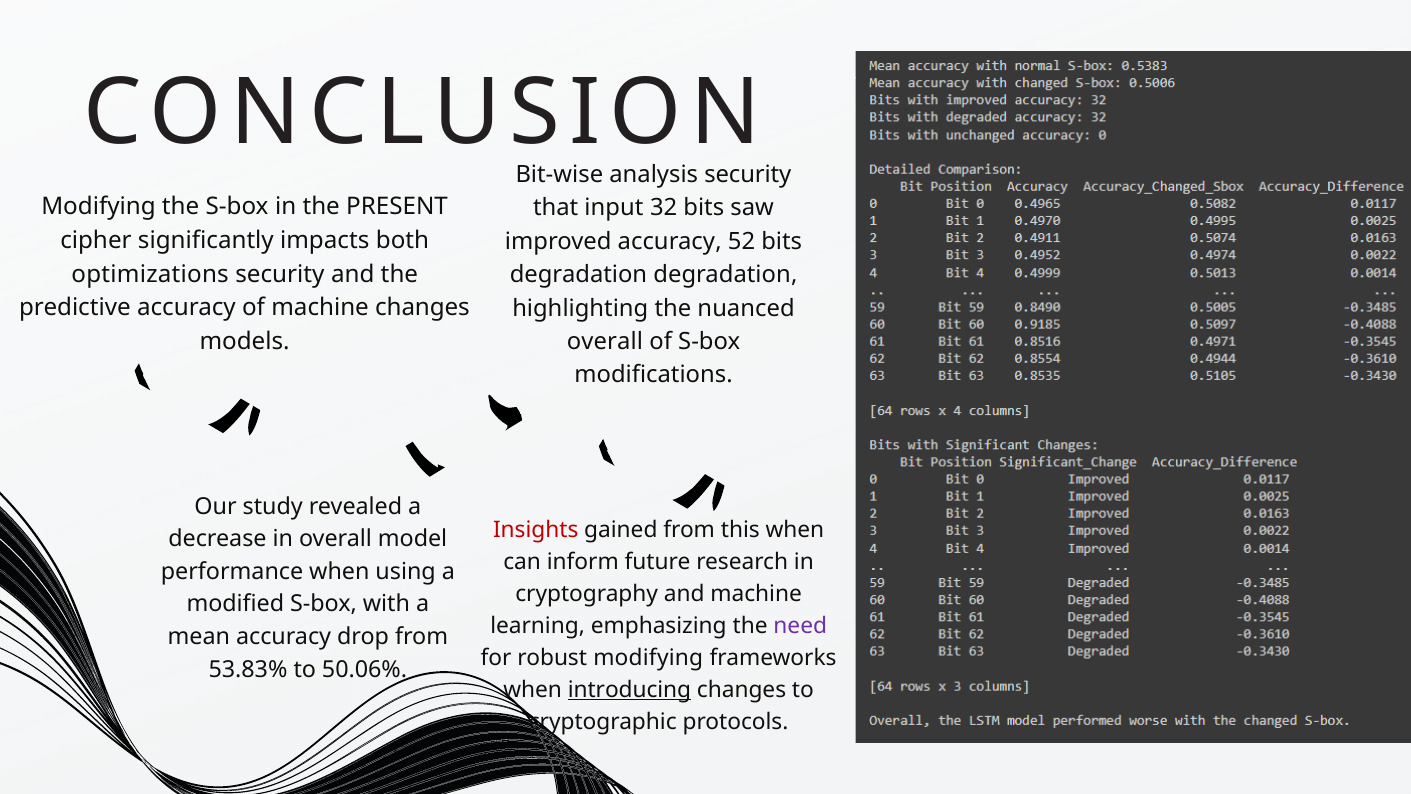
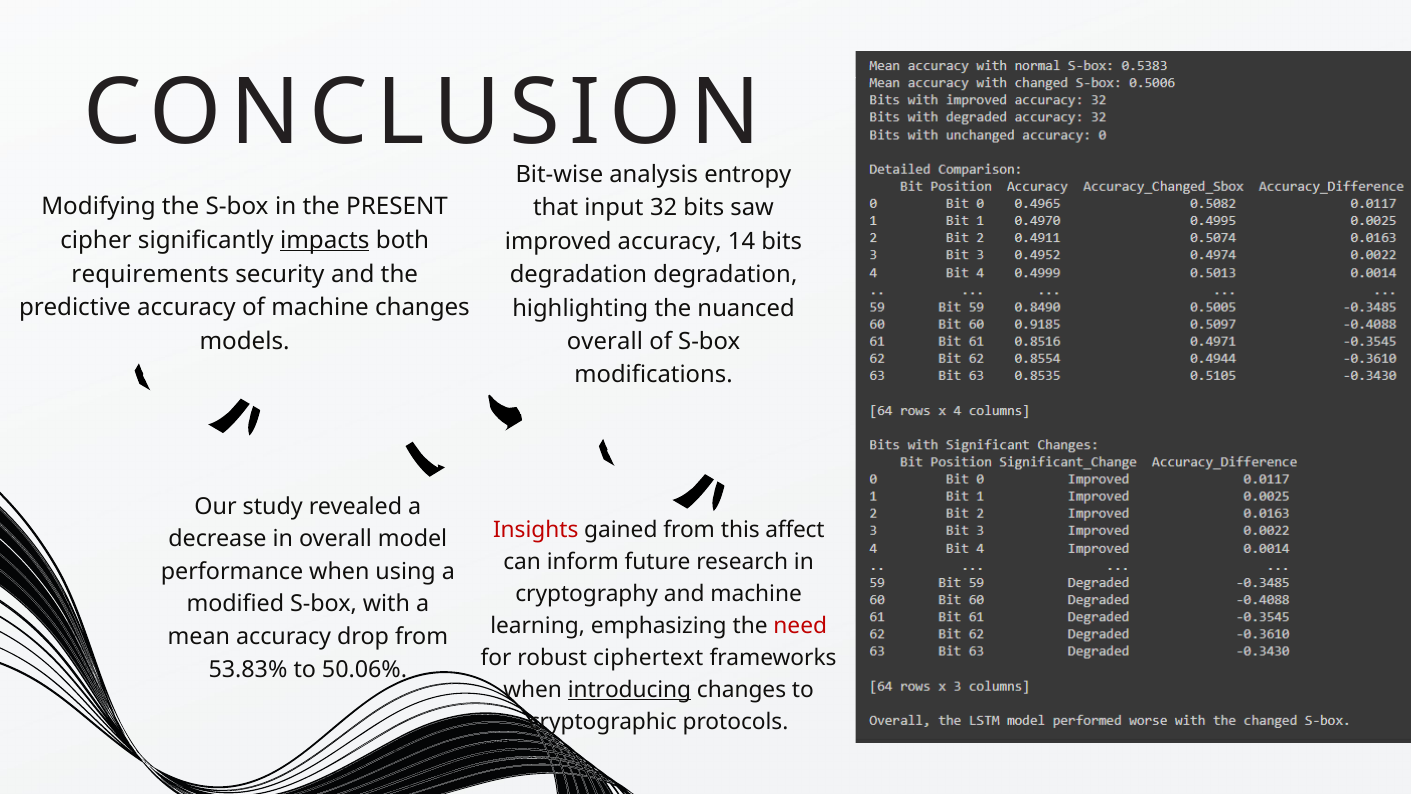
security at (748, 174): security -> entropy
impacts underline: none -> present
52: 52 -> 14
optimizations: optimizations -> requirements
this when: when -> affect
need colour: purple -> red
robust modifying: modifying -> ciphertext
